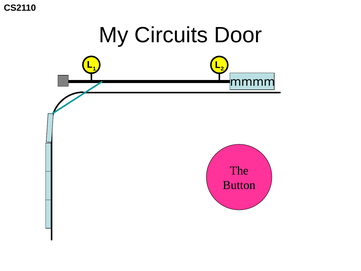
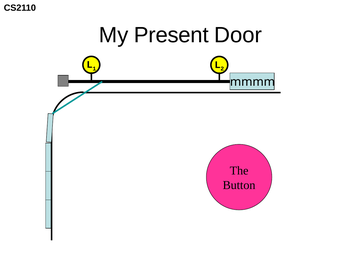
Circuits: Circuits -> Present
